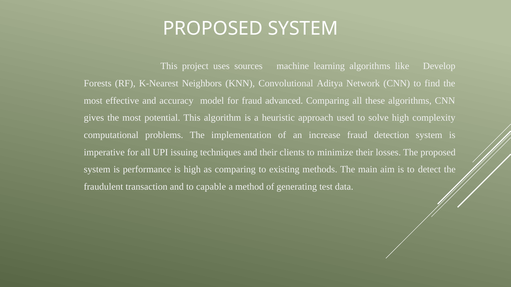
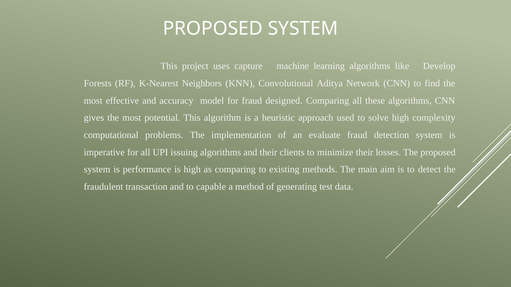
sources: sources -> capture
advanced: advanced -> designed
increase: increase -> evaluate
issuing techniques: techniques -> algorithms
